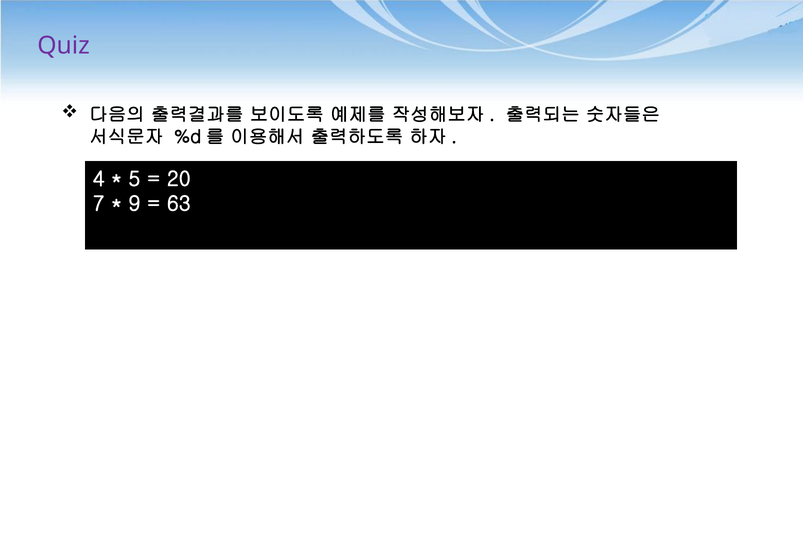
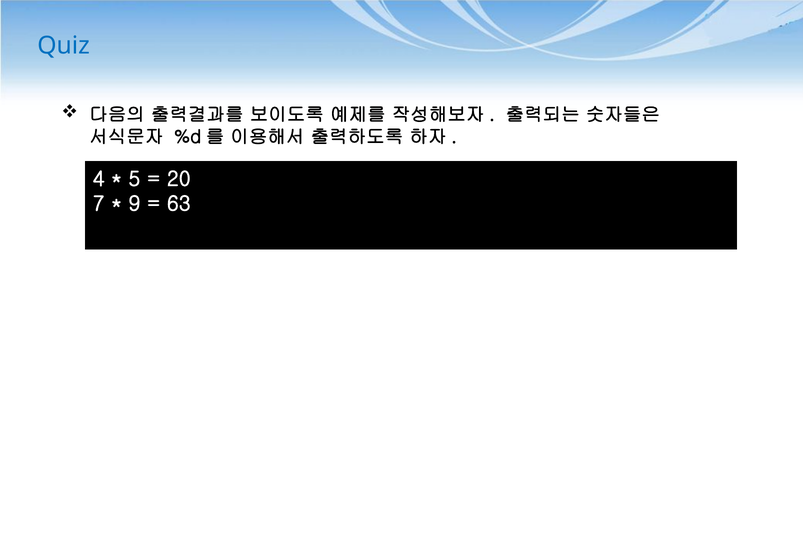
Quiz colour: purple -> blue
